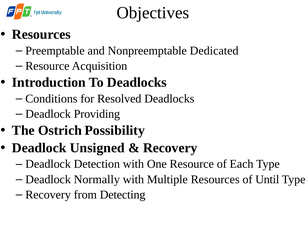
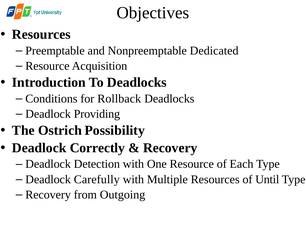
Resolved: Resolved -> Rollback
Unsigned: Unsigned -> Correctly
Normally: Normally -> Carefully
Detecting: Detecting -> Outgoing
